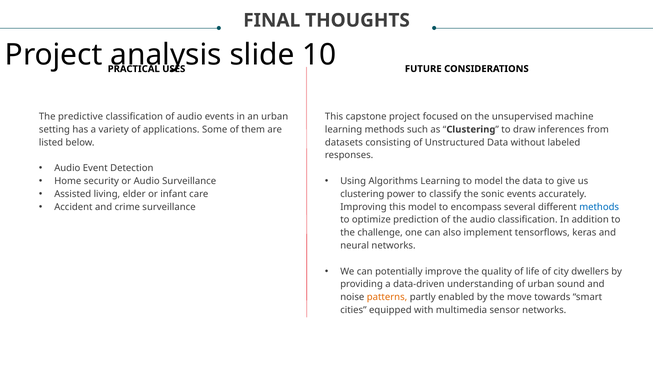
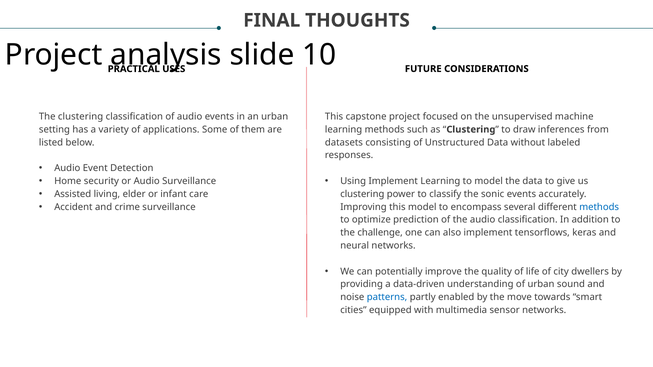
The predictive: predictive -> clustering
Using Algorithms: Algorithms -> Implement
patterns colour: orange -> blue
